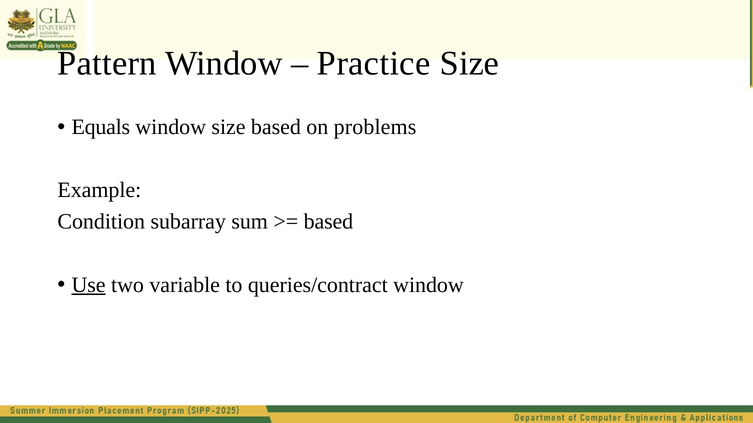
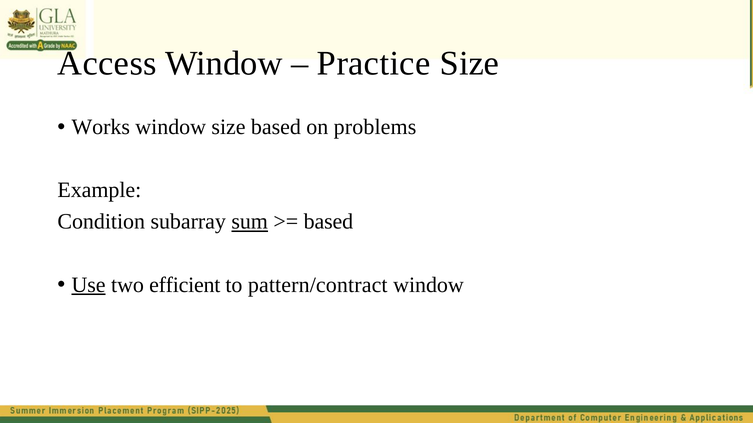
Pattern: Pattern -> Access
Equals: Equals -> Works
sum underline: none -> present
variable: variable -> efficient
queries/contract: queries/contract -> pattern/contract
